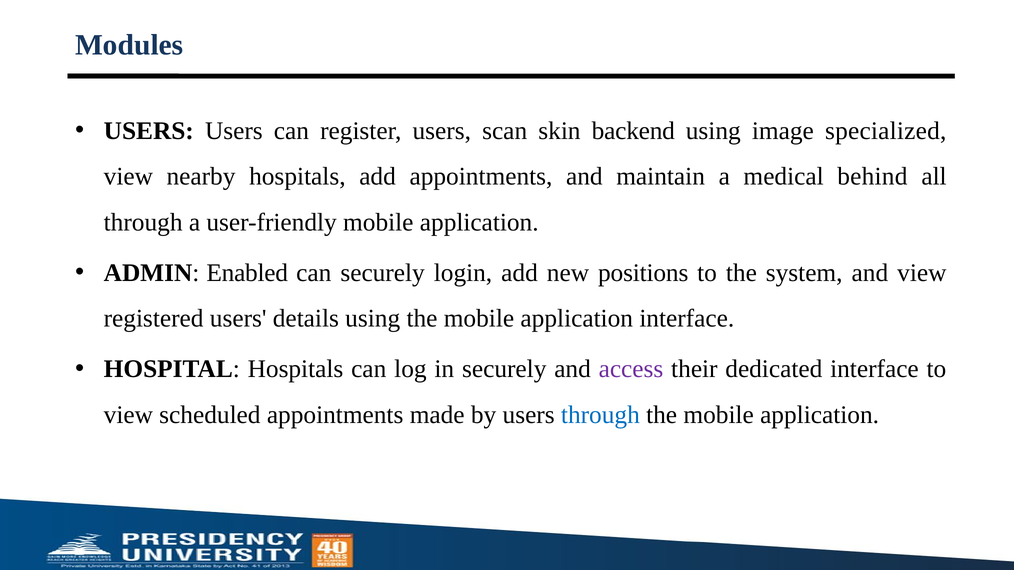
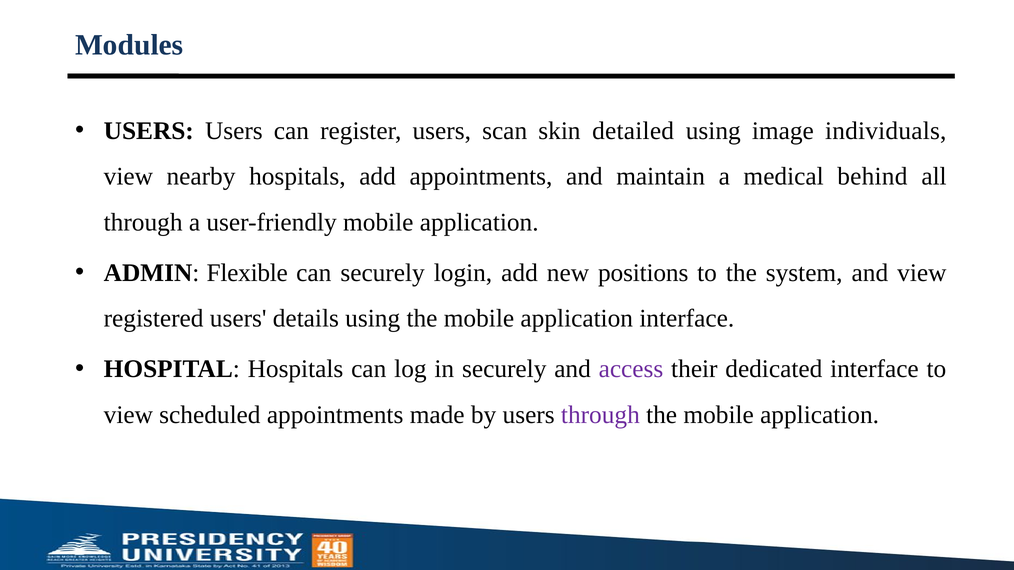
backend: backend -> detailed
specialized: specialized -> individuals
Enabled: Enabled -> Flexible
through at (600, 415) colour: blue -> purple
